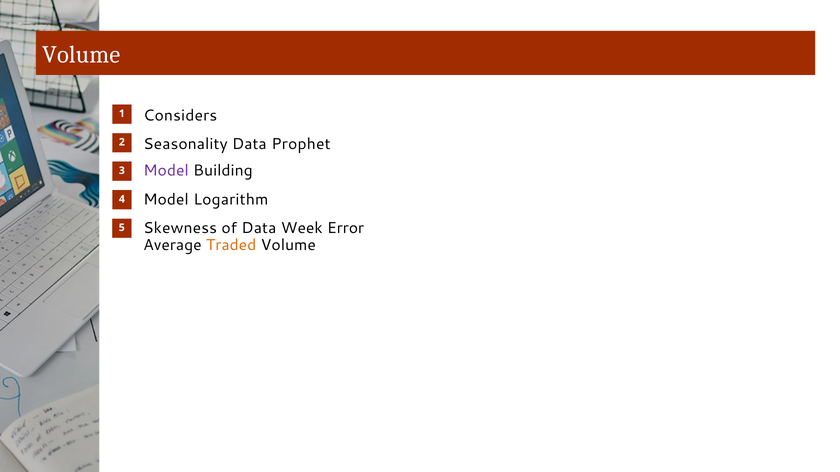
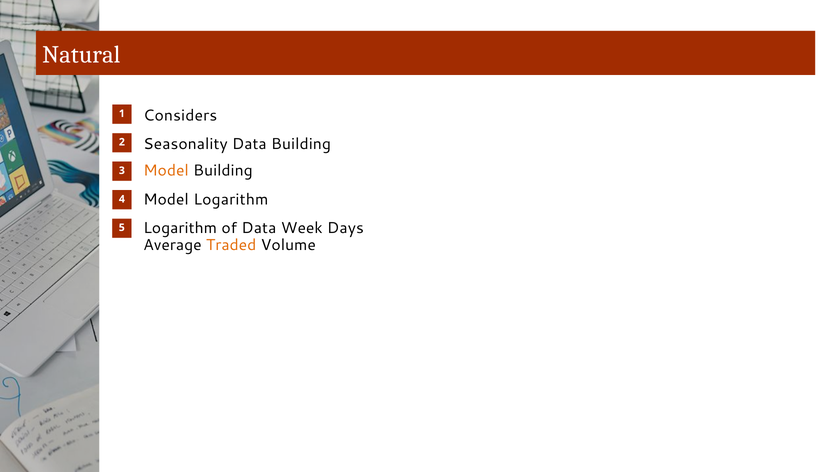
Volume at (81, 55): Volume -> Natural
Data Prophet: Prophet -> Building
Model at (166, 171) colour: purple -> orange
5 Skewness: Skewness -> Logarithm
Error: Error -> Days
